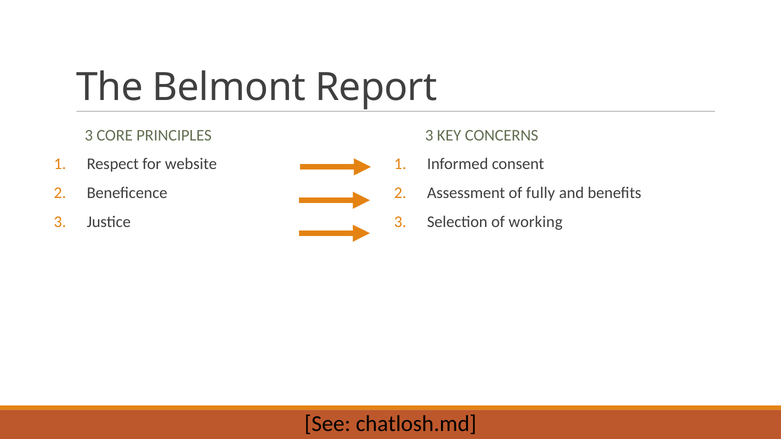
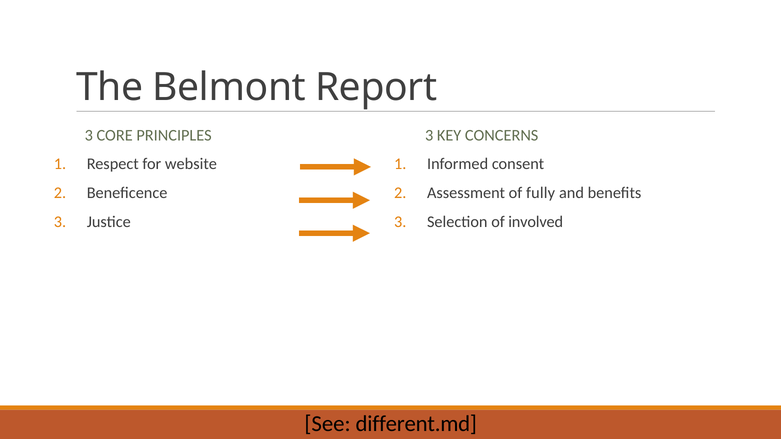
working: working -> involved
chatlosh.md: chatlosh.md -> different.md
